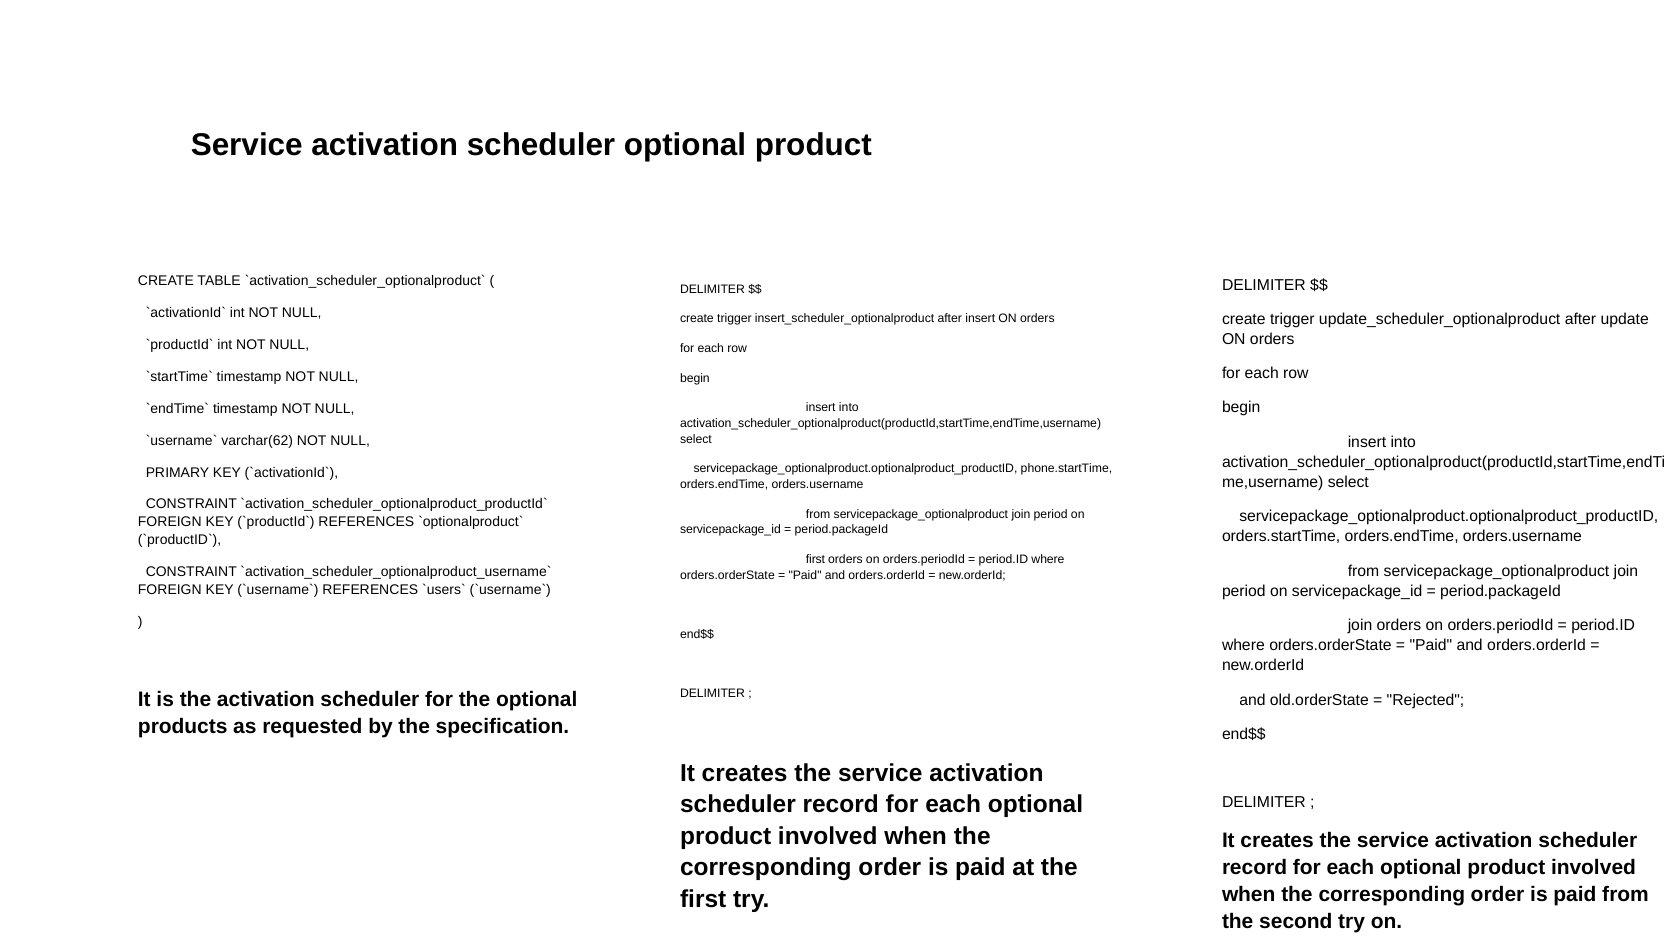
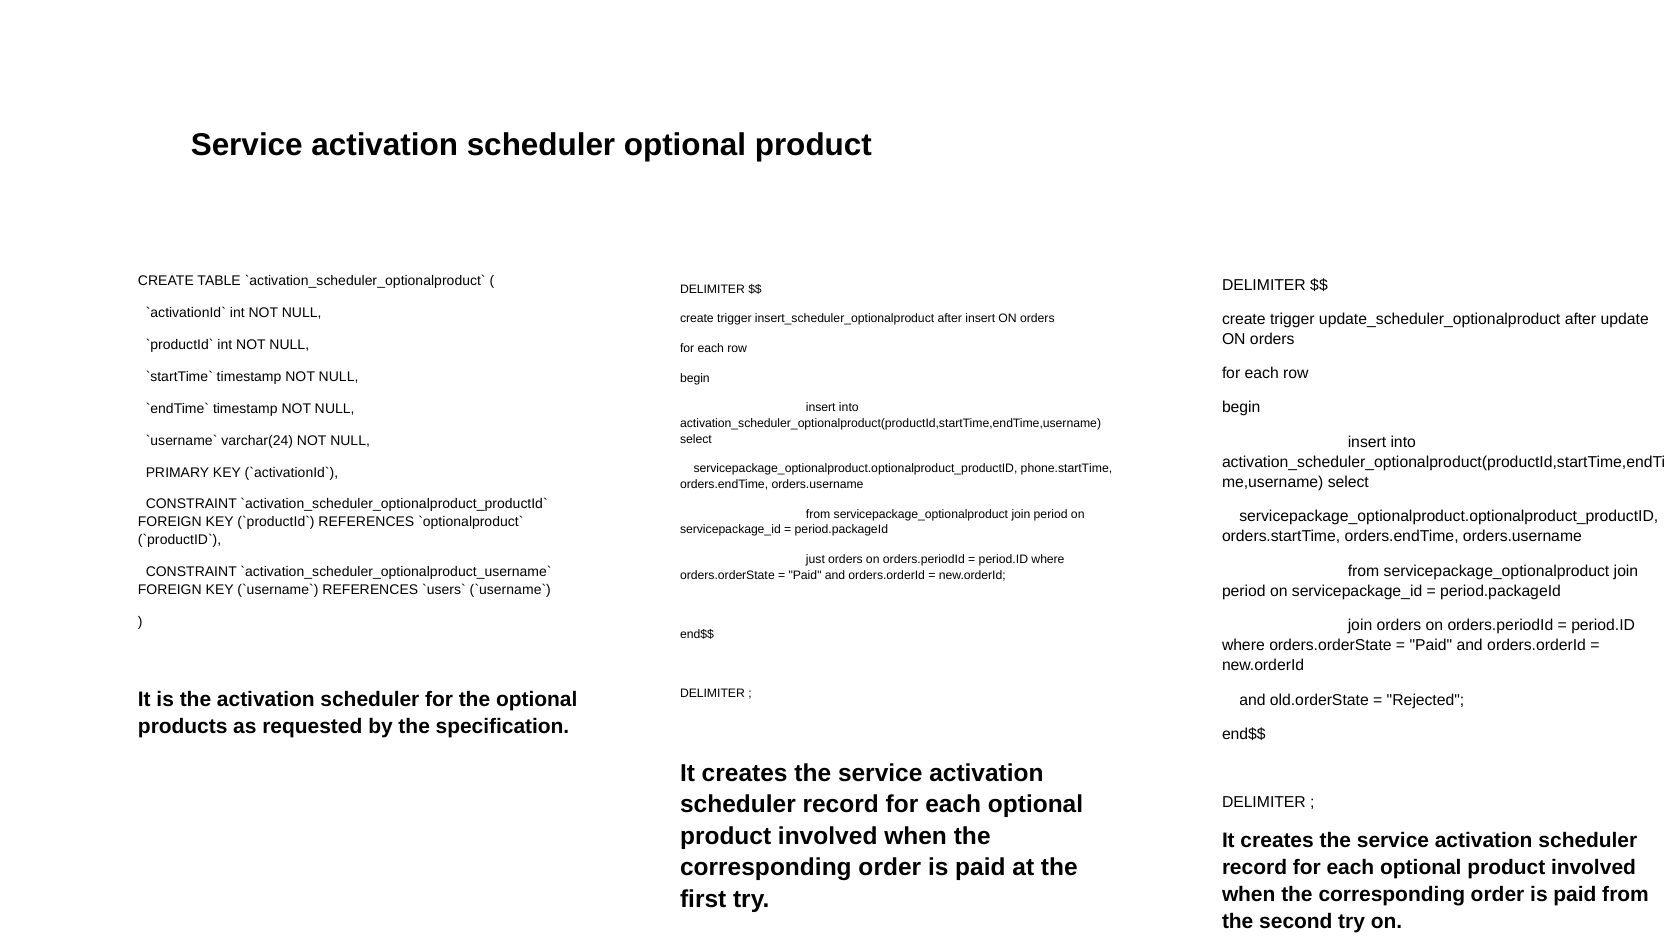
varchar(62: varchar(62 -> varchar(24
first at (816, 559): first -> just
